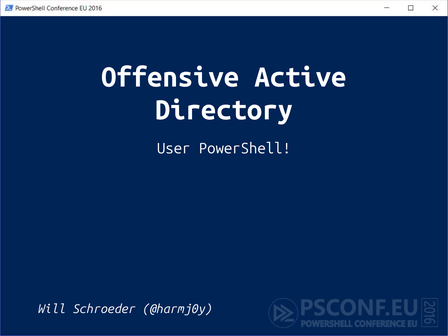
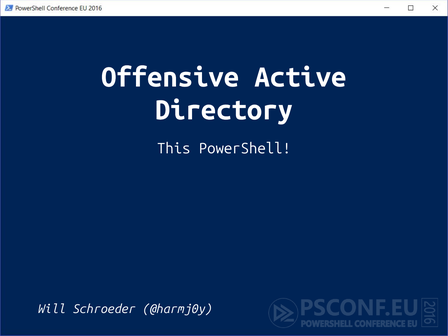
User: User -> This
